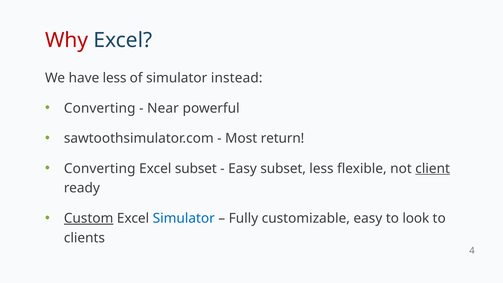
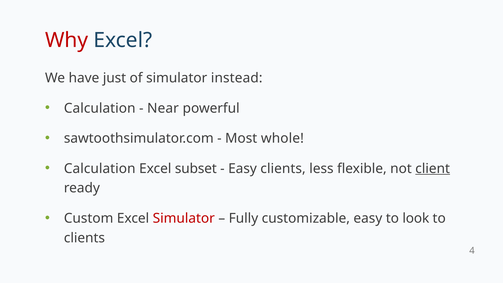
have less: less -> just
Converting at (100, 108): Converting -> Calculation
return: return -> whole
Converting at (100, 168): Converting -> Calculation
Easy subset: subset -> clients
Custom underline: present -> none
Simulator at (184, 218) colour: blue -> red
